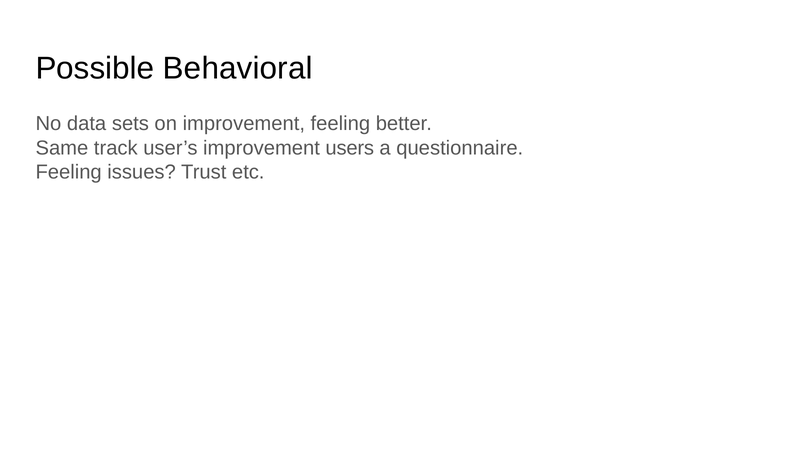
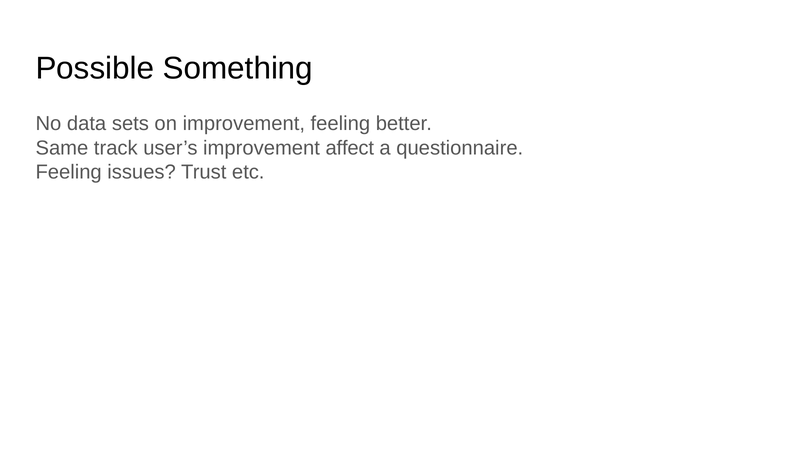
Behavioral: Behavioral -> Something
users: users -> affect
